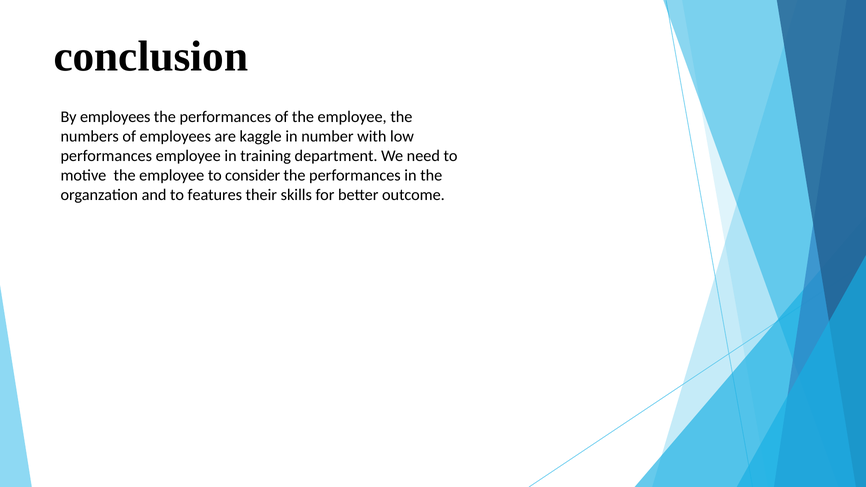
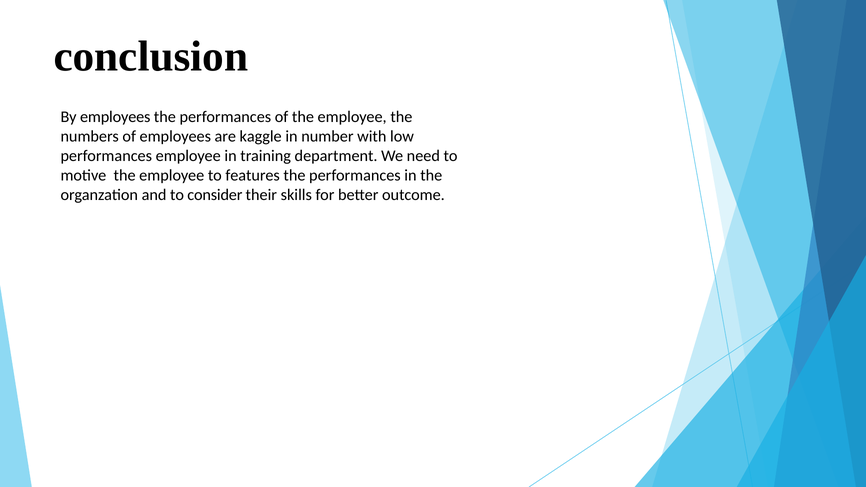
consider: consider -> features
features: features -> consider
